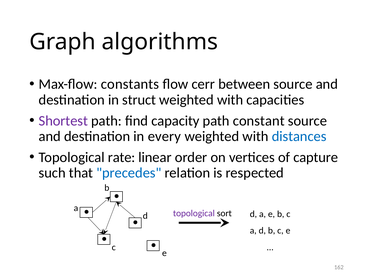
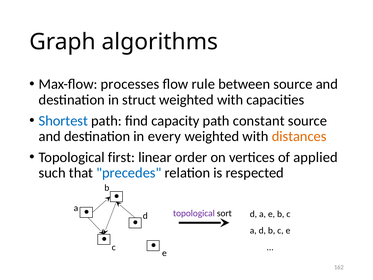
constants: constants -> processes
cerr: cerr -> rule
Shortest colour: purple -> blue
distances colour: blue -> orange
rate: rate -> first
capture: capture -> applied
